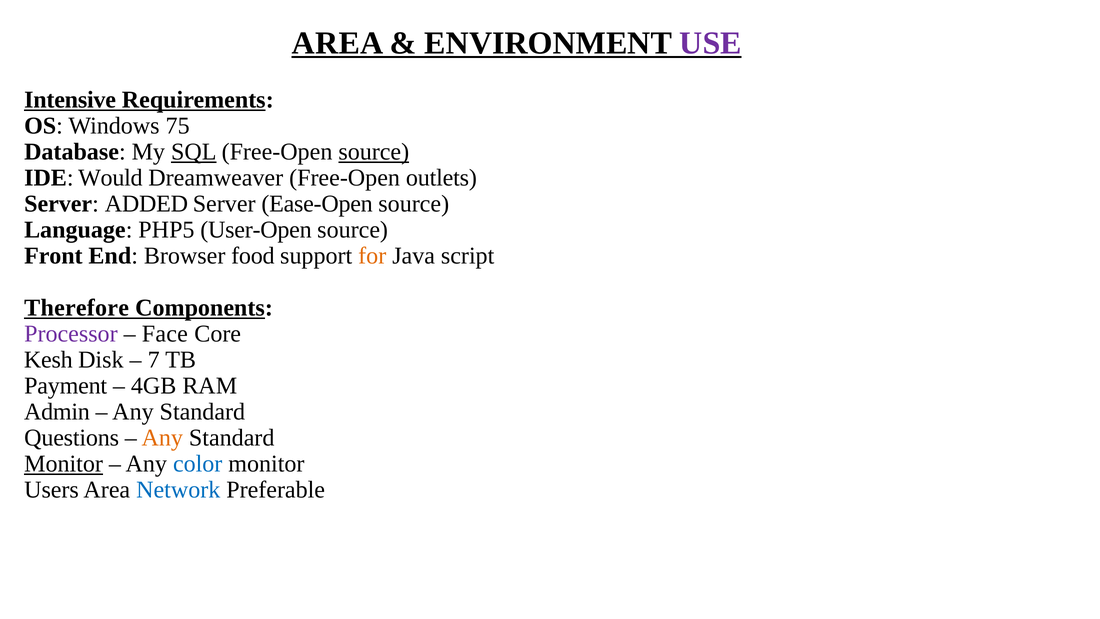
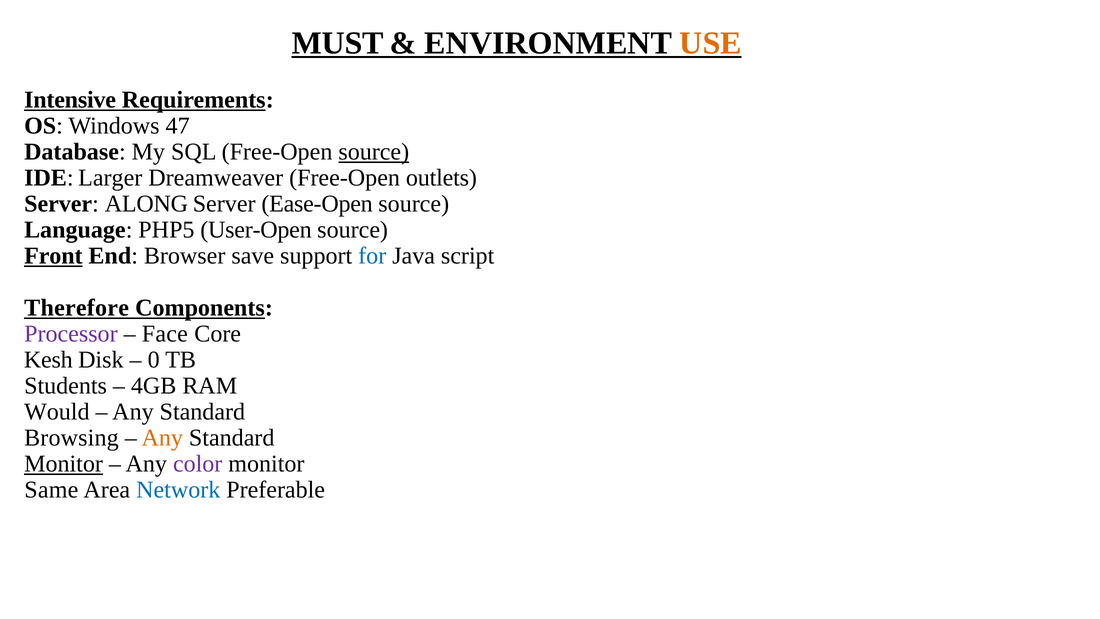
AREA at (338, 43): AREA -> MUST
USE colour: purple -> orange
75: 75 -> 47
SQL underline: present -> none
Would: Would -> Larger
ADDED: ADDED -> ALONG
Front underline: none -> present
food: food -> save
for colour: orange -> blue
7: 7 -> 0
Payment: Payment -> Students
Admin: Admin -> Would
Questions: Questions -> Browsing
color colour: blue -> purple
Users: Users -> Same
